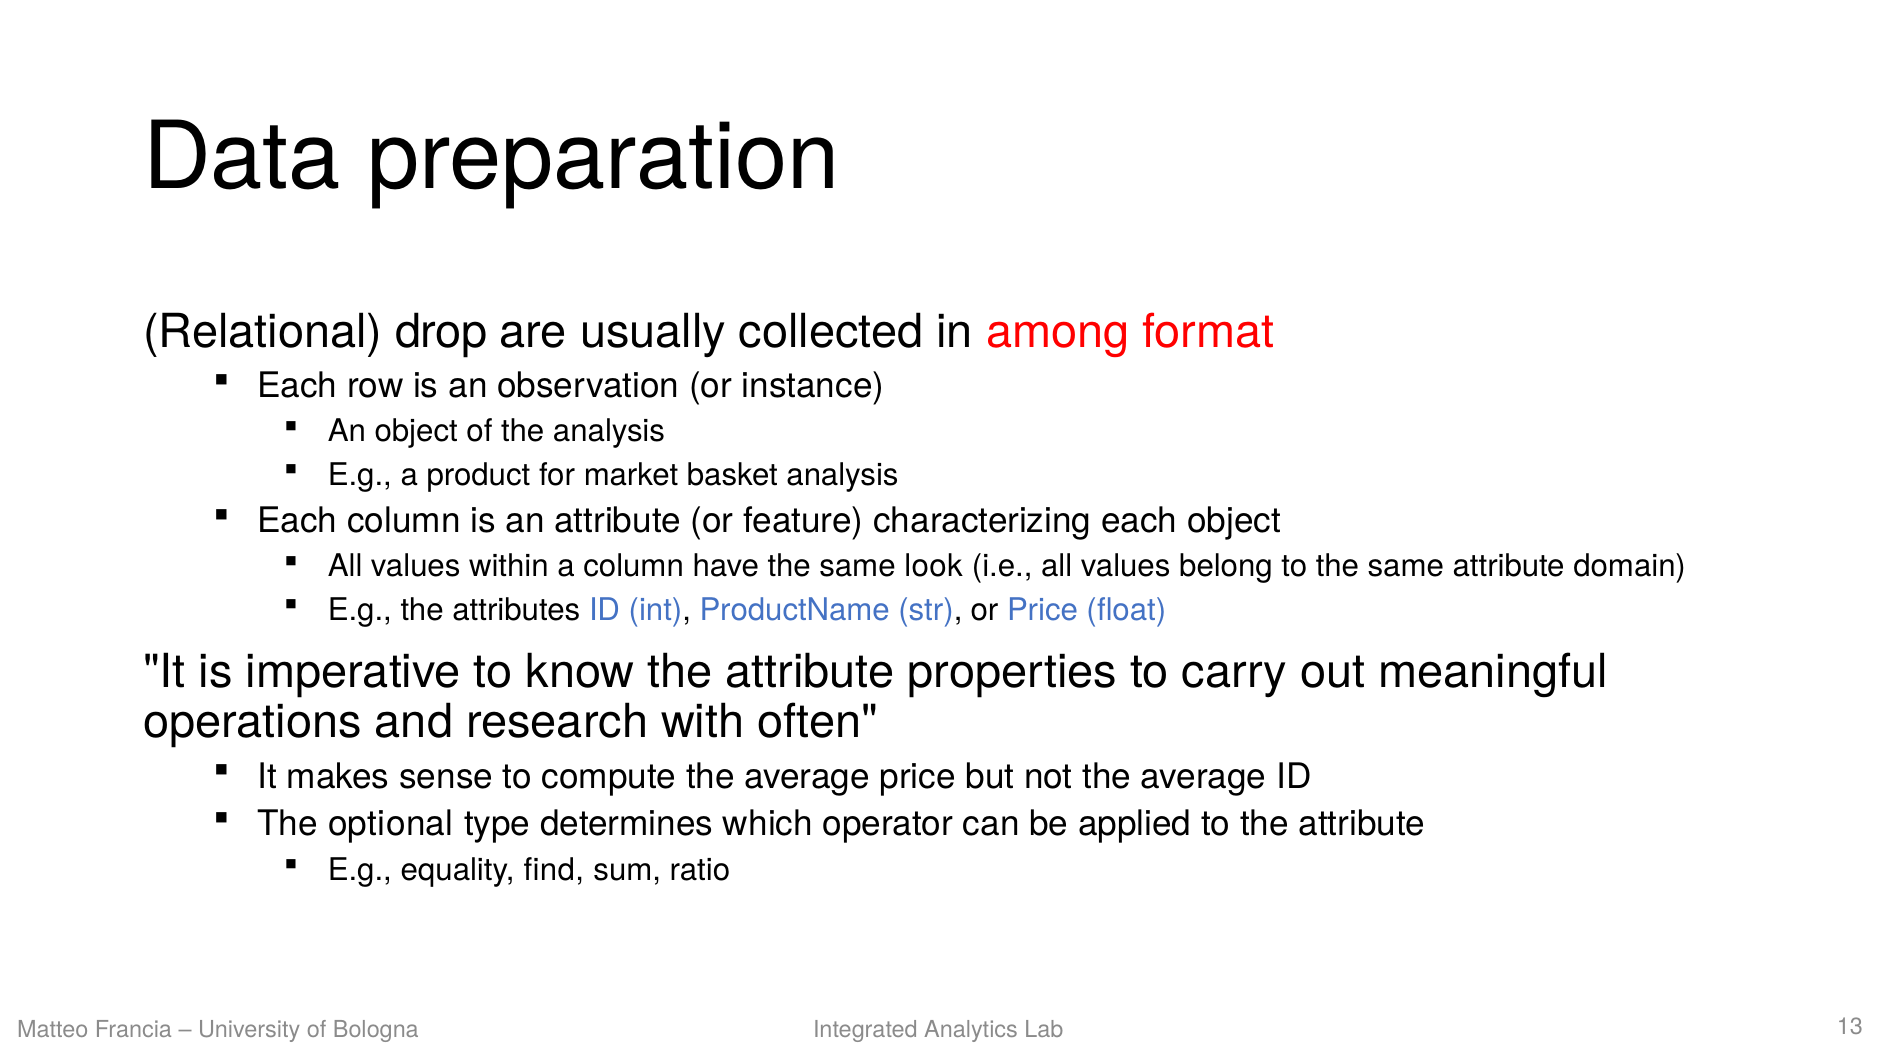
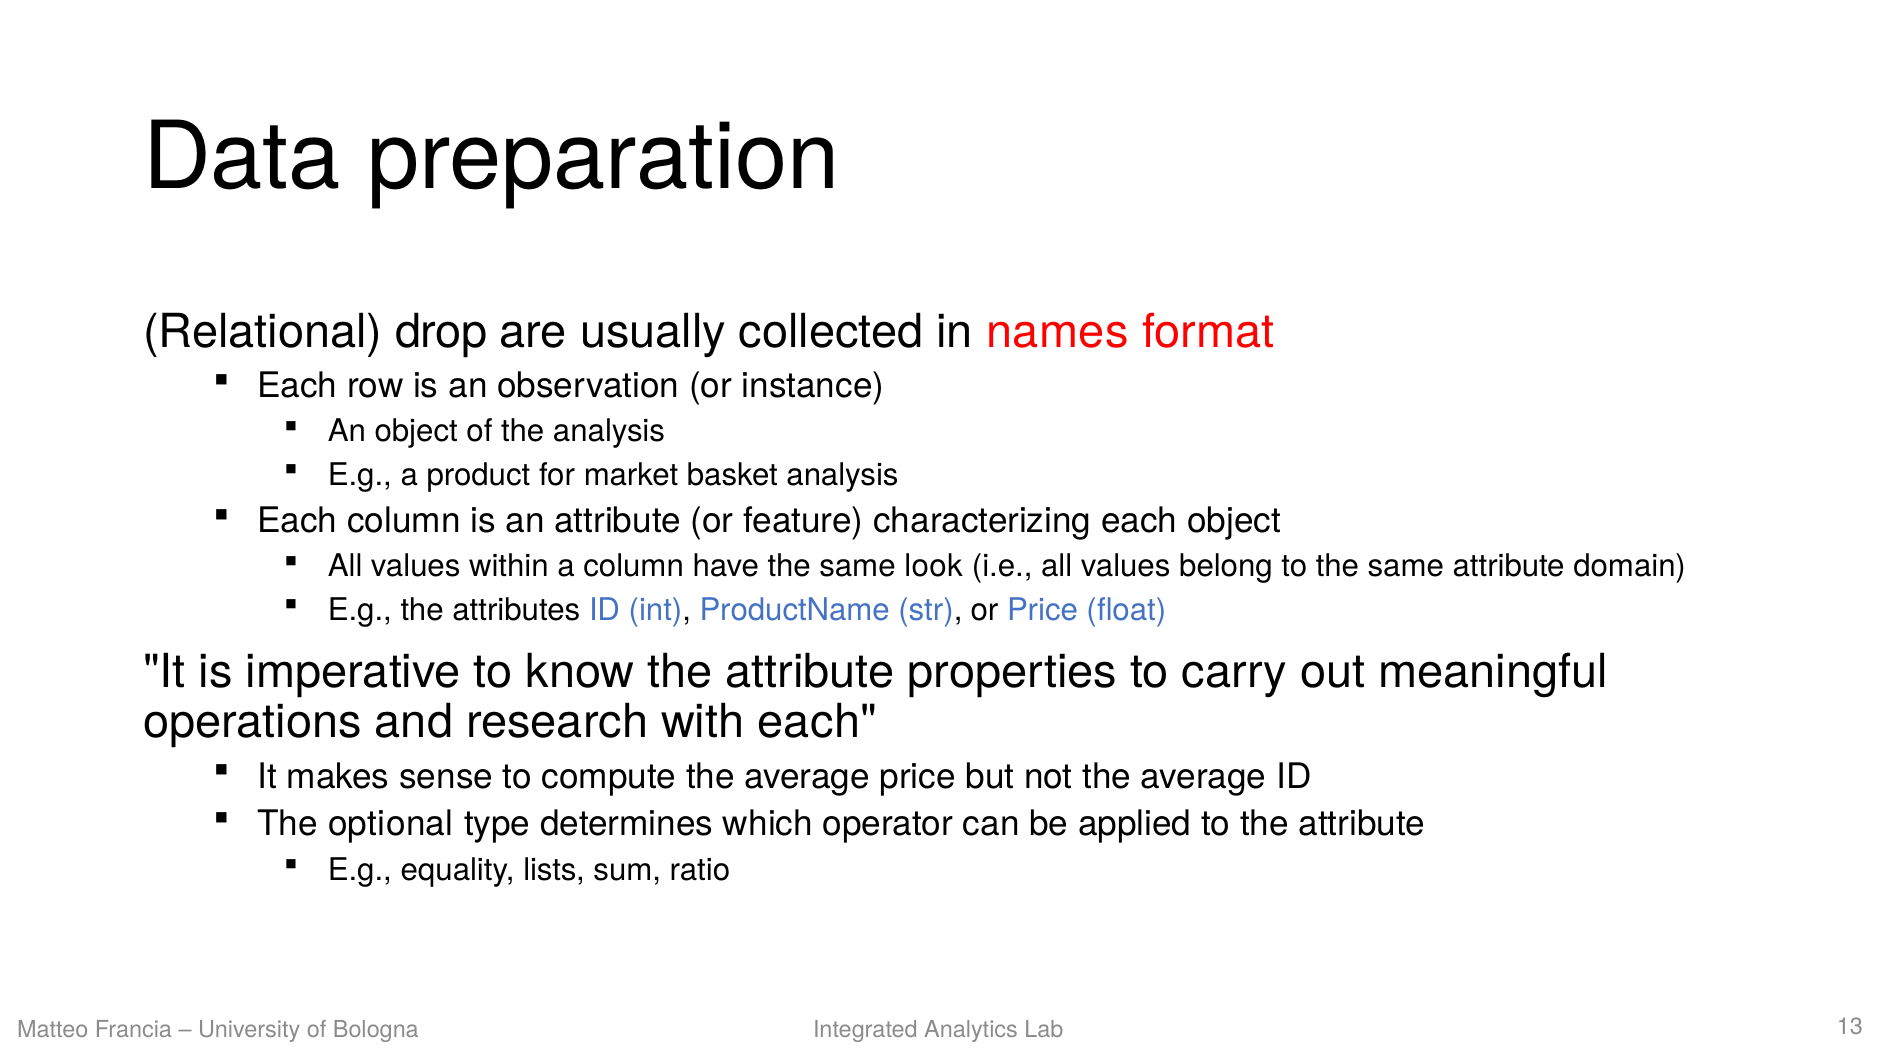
among: among -> names
with often: often -> each
find: find -> lists
